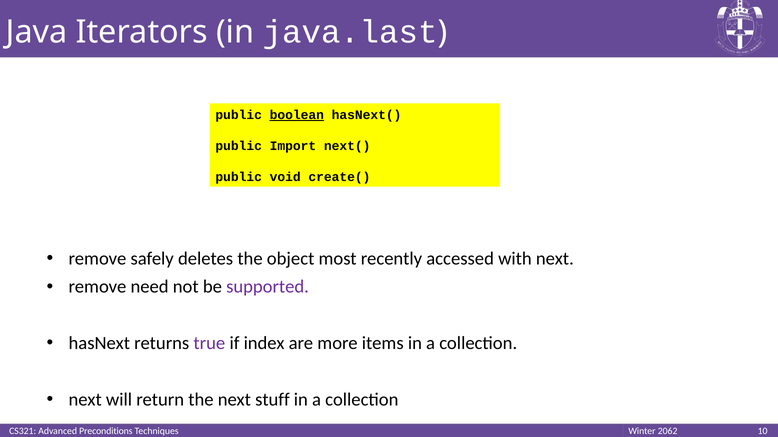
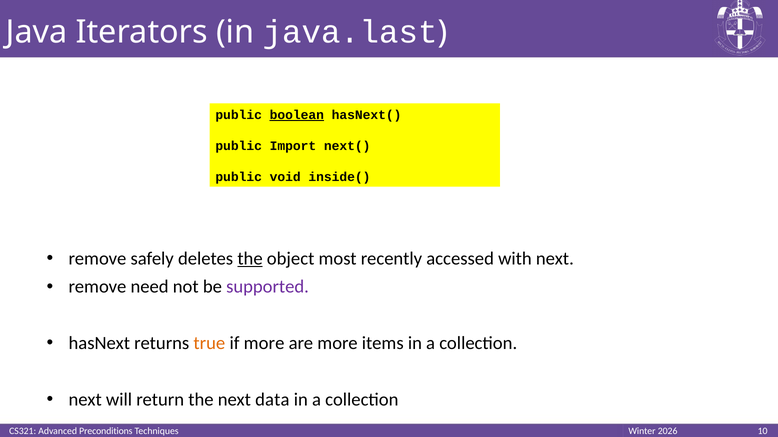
create(: create( -> inside(
the at (250, 259) underline: none -> present
true colour: purple -> orange
if index: index -> more
stuff: stuff -> data
2062: 2062 -> 2026
